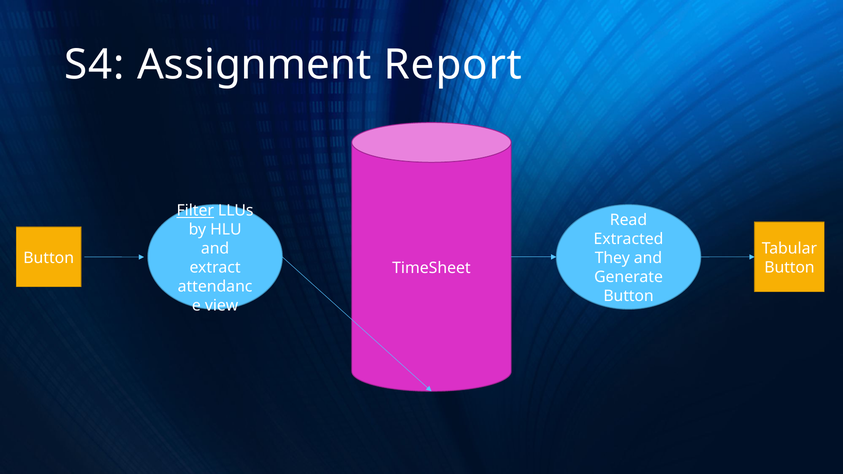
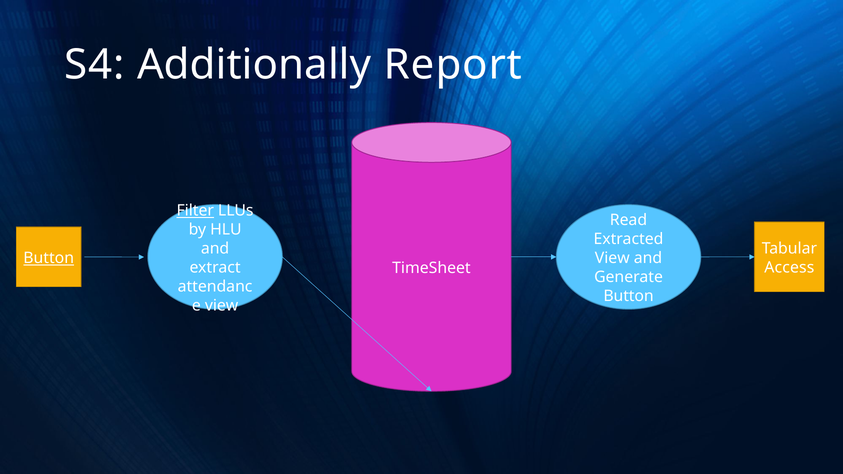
Assignment: Assignment -> Additionally
They at (612, 258): They -> View
Button at (49, 258) underline: none -> present
Button at (790, 268): Button -> Access
